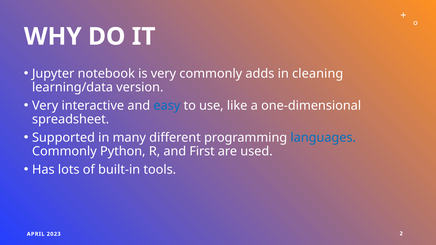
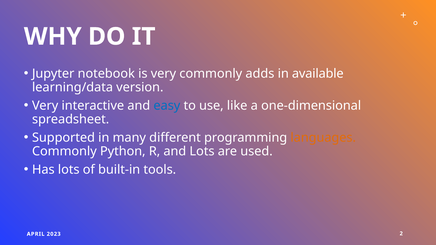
cleaning: cleaning -> available
languages colour: blue -> orange
and First: First -> Lots
